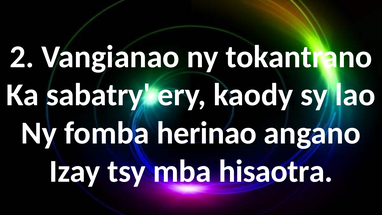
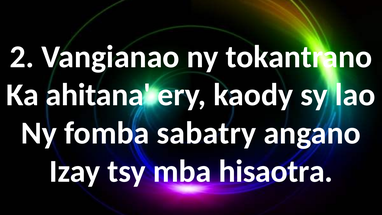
sabatry: sabatry -> ahitana
herinao: herinao -> sabatry
